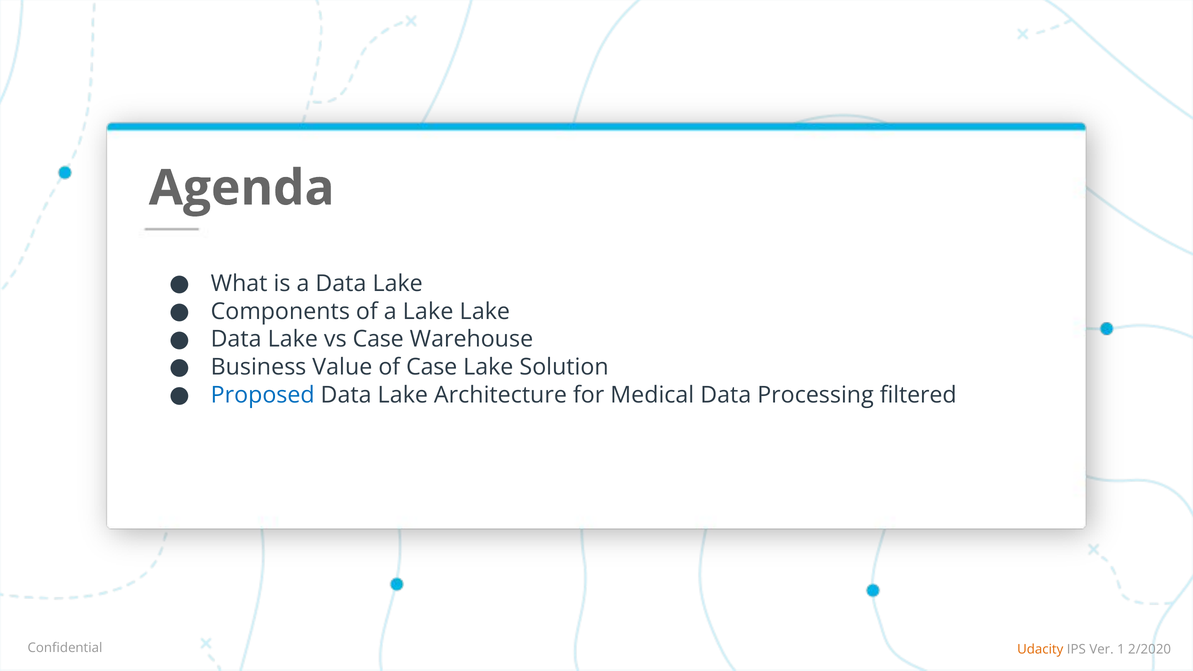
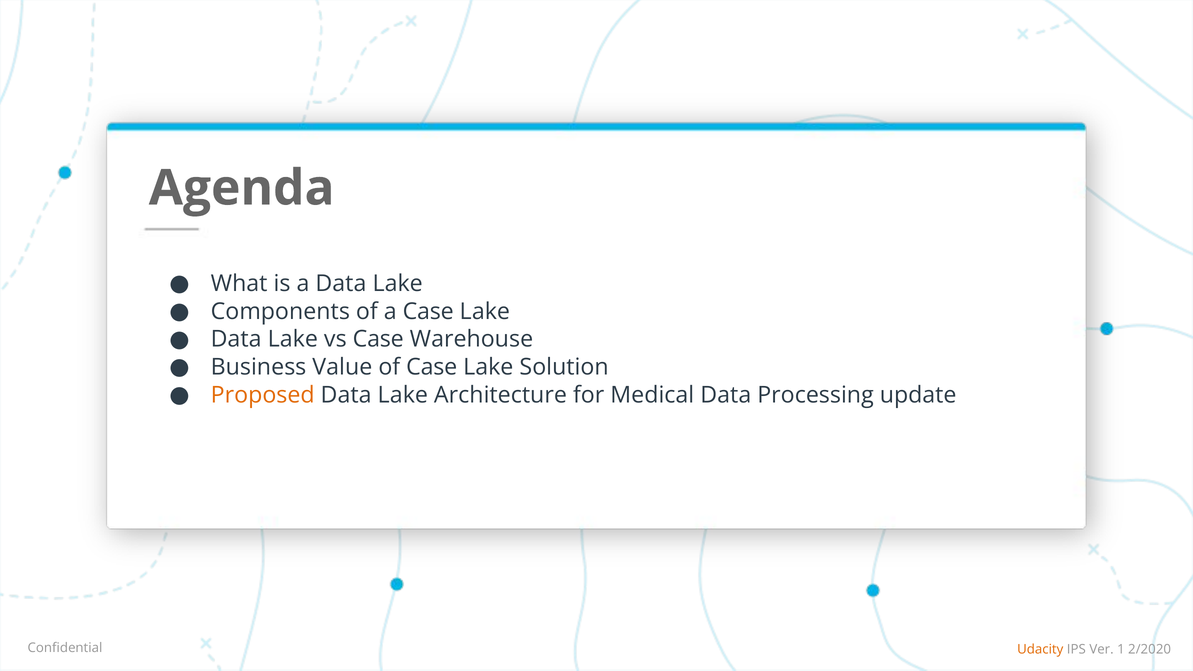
a Lake: Lake -> Case
Proposed colour: blue -> orange
filtered: filtered -> update
